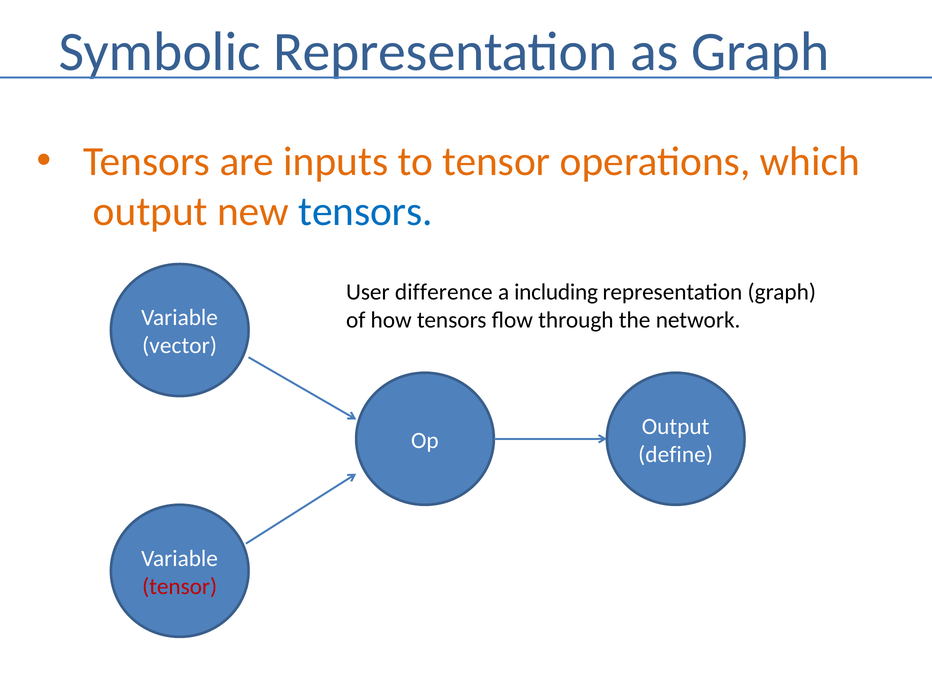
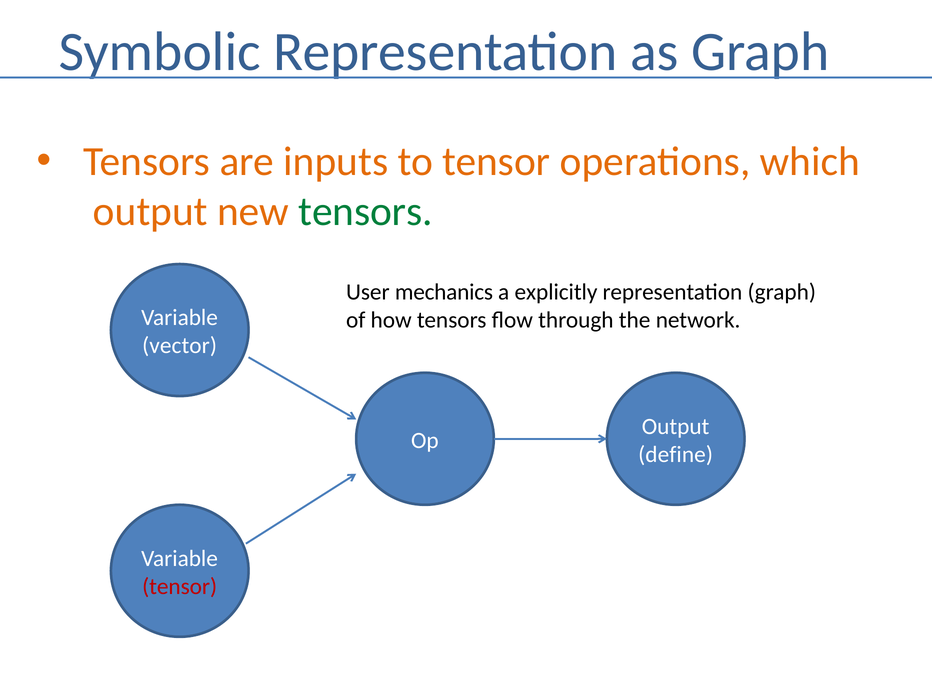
tensors at (366, 211) colour: blue -> green
difference: difference -> mechanics
including: including -> explicitly
